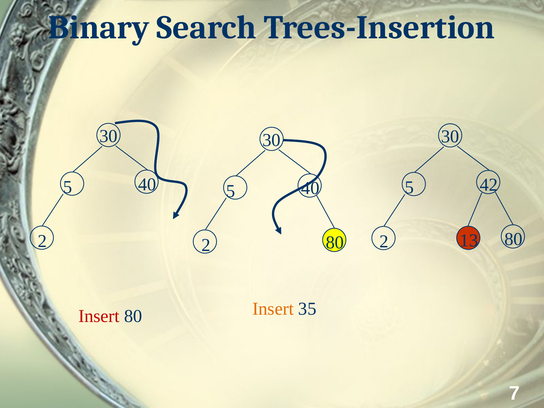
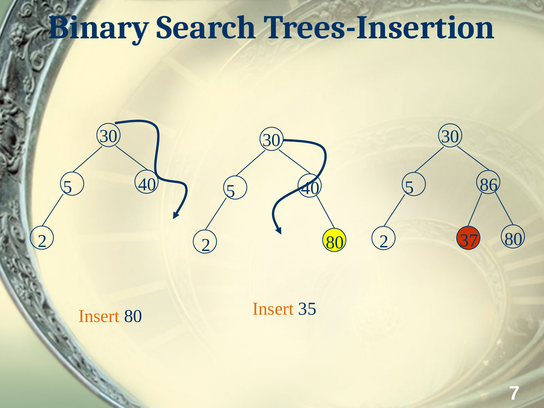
42: 42 -> 86
13: 13 -> 37
Insert at (99, 316) colour: red -> orange
